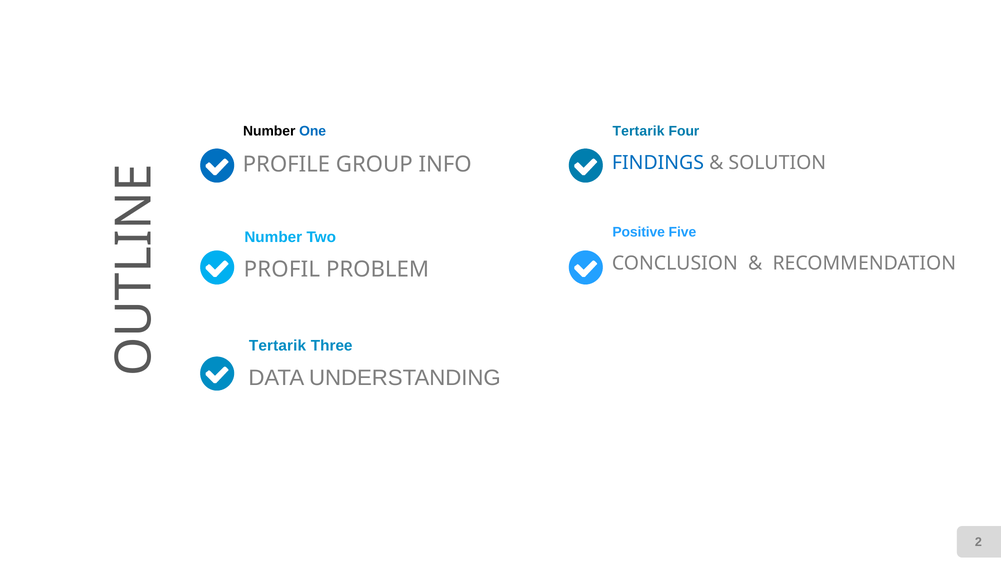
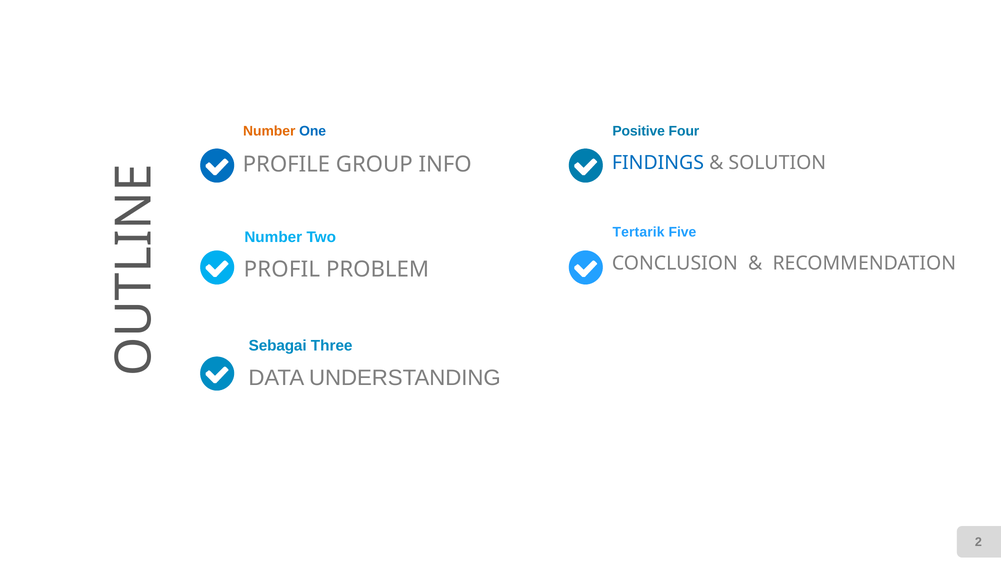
Number at (269, 131) colour: black -> orange
Tertarik at (639, 131): Tertarik -> Positive
Positive: Positive -> Tertarik
Tertarik at (278, 346): Tertarik -> Sebagai
